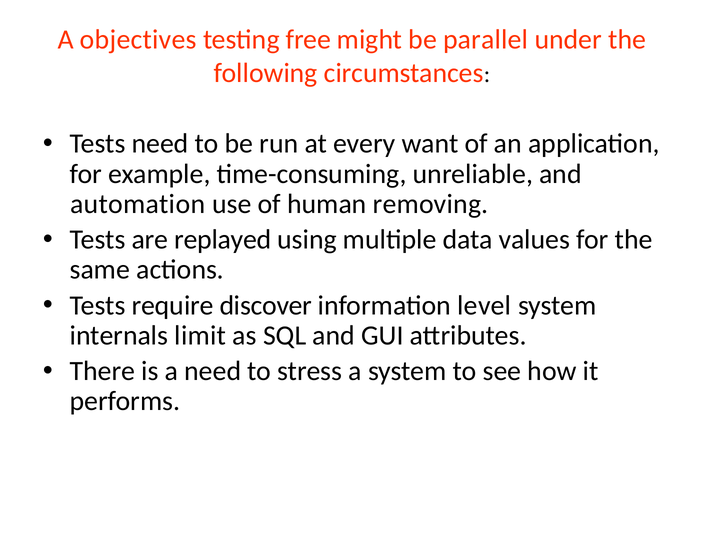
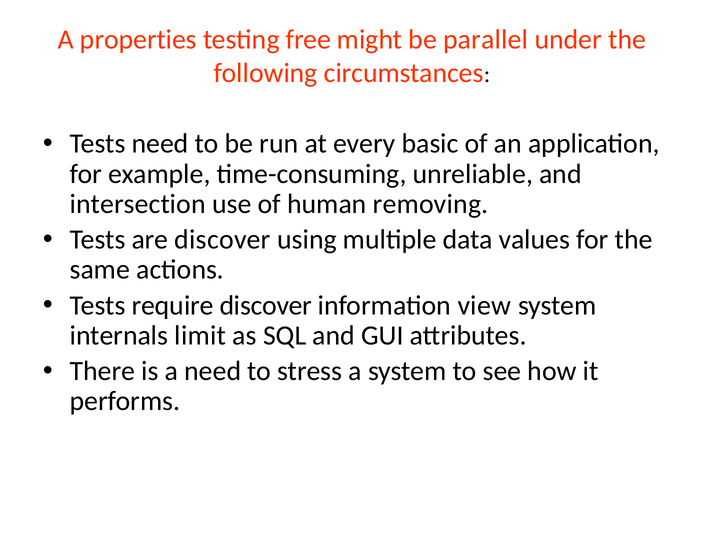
objectives: objectives -> properties
want: want -> basic
automation: automation -> intersection
are replayed: replayed -> discover
level: level -> view
